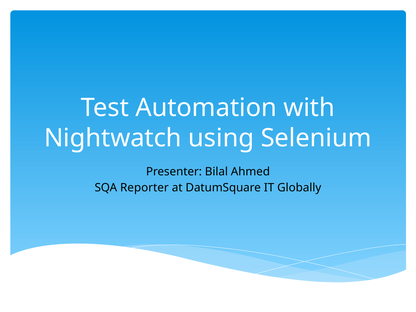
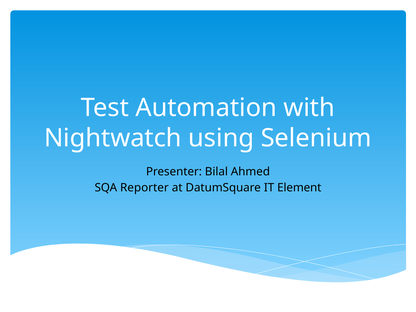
Globally: Globally -> Element
